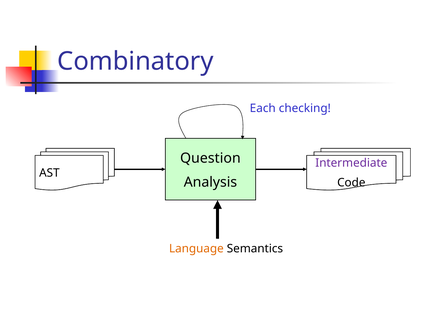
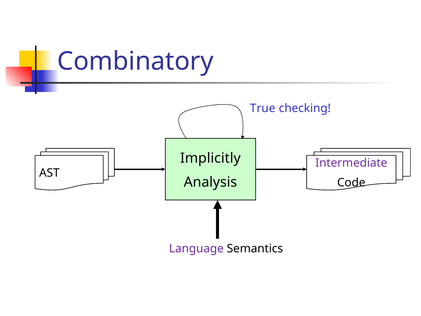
Each: Each -> True
Question: Question -> Implicitly
Language colour: orange -> purple
